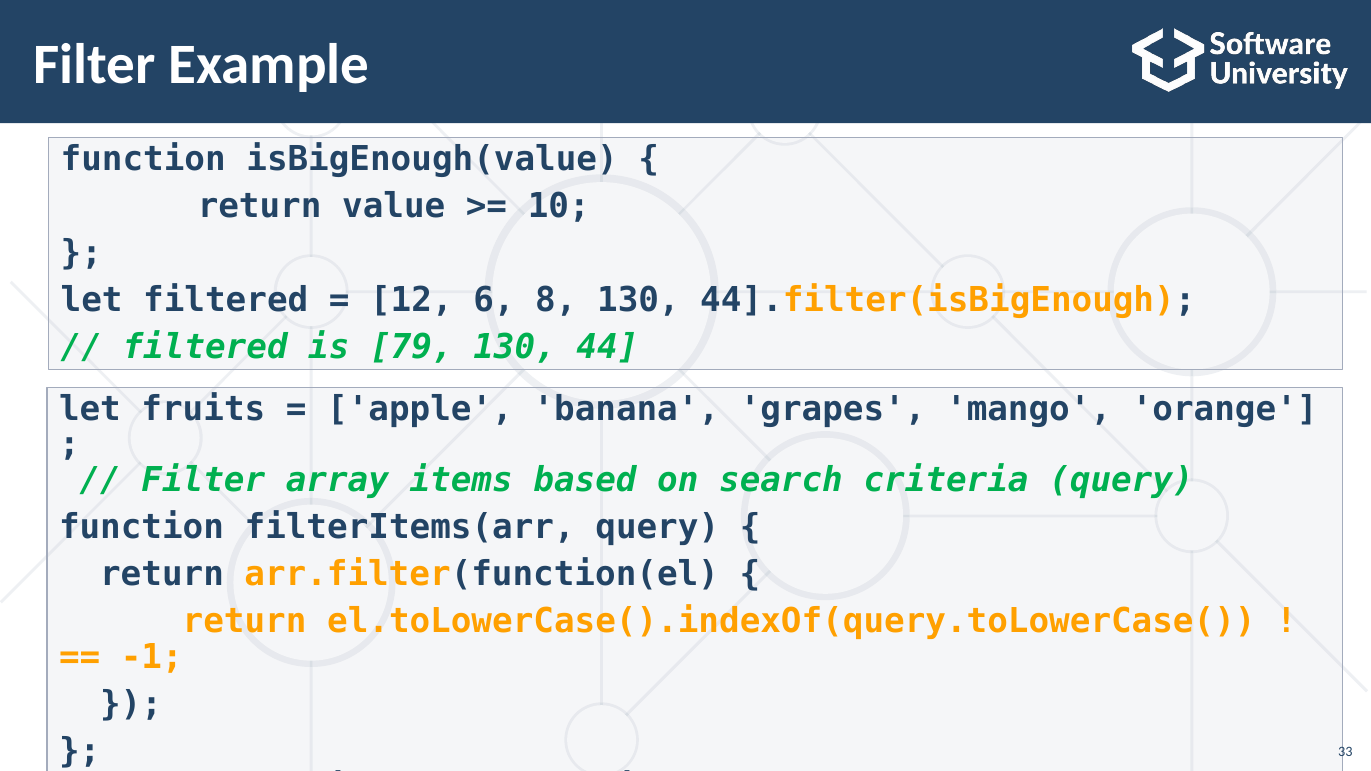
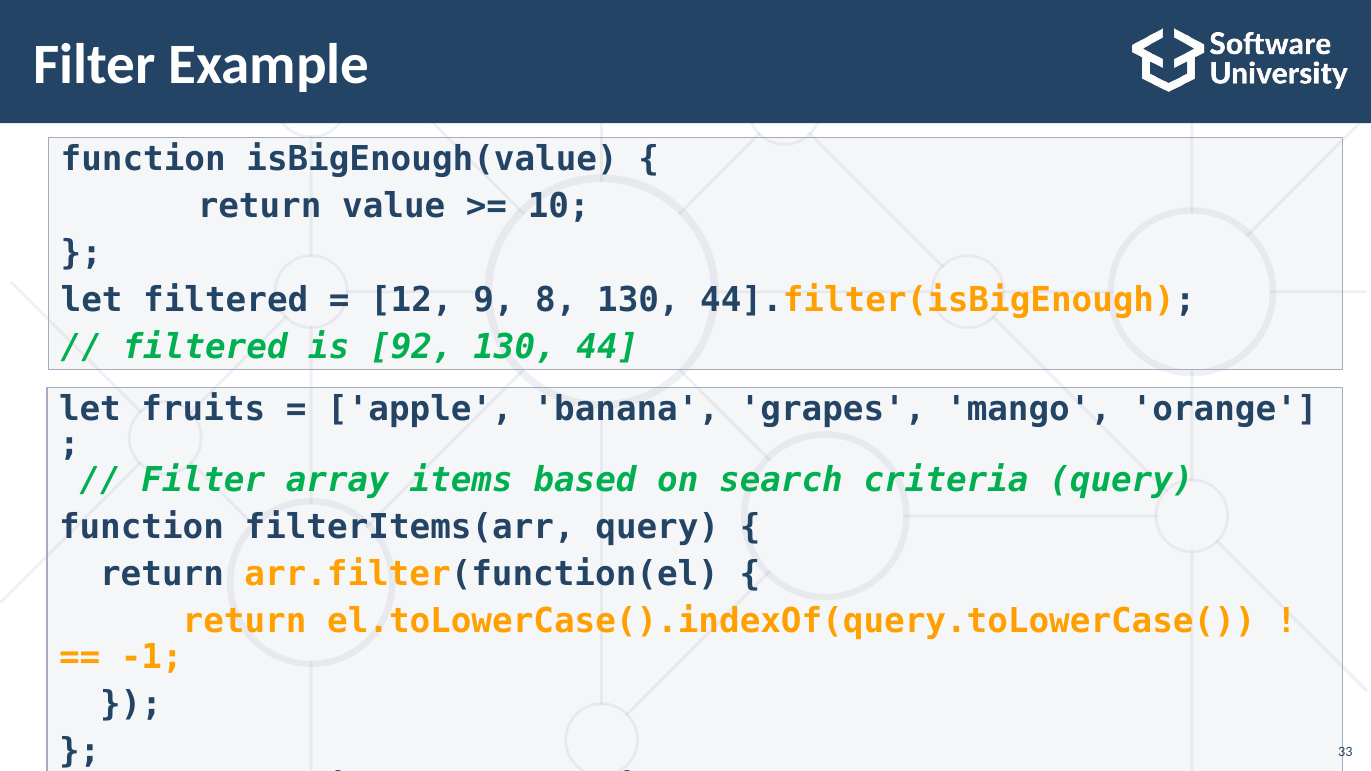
6: 6 -> 9
79: 79 -> 92
